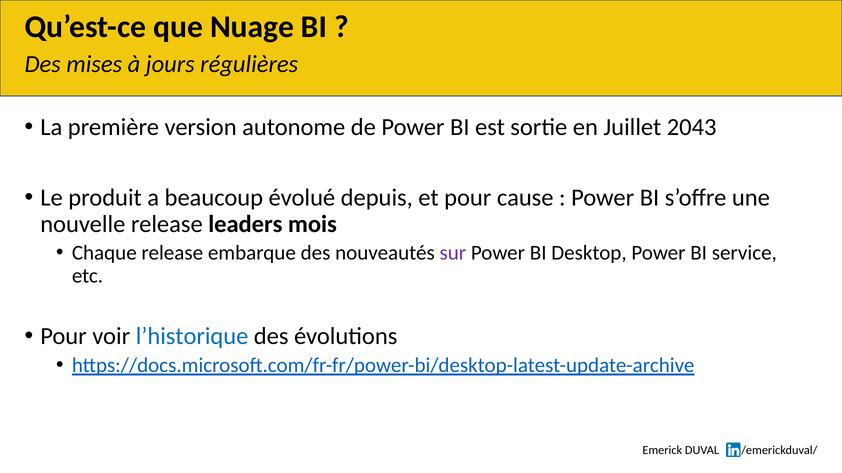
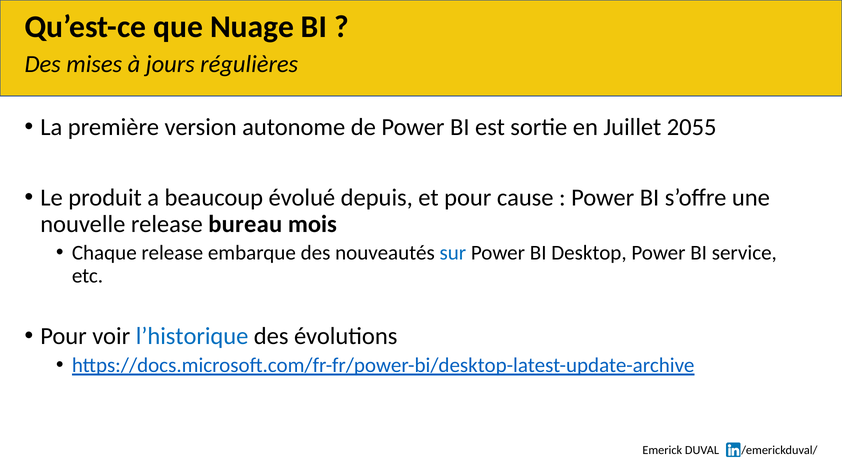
2043: 2043 -> 2055
leaders: leaders -> bureau
sur colour: purple -> blue
